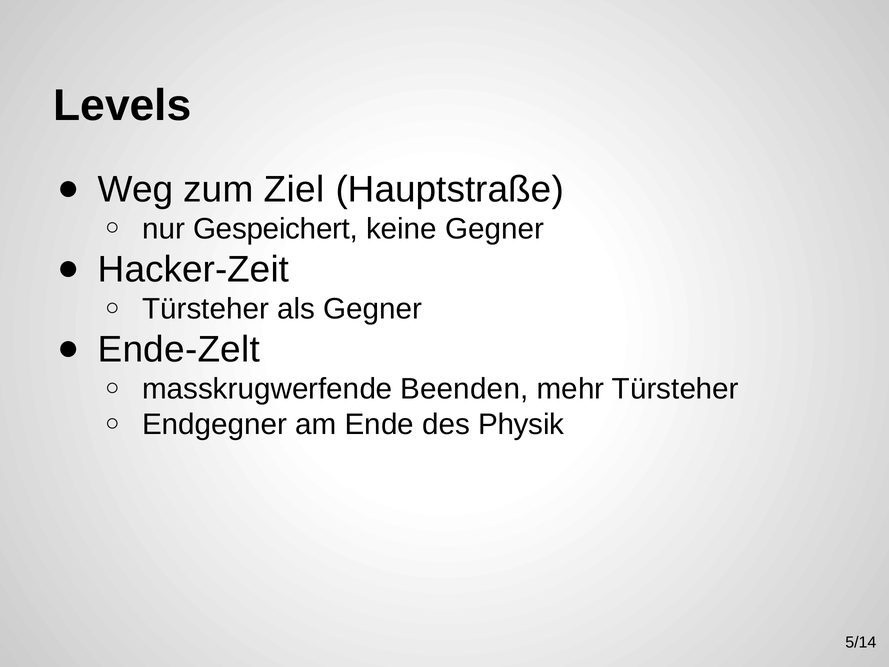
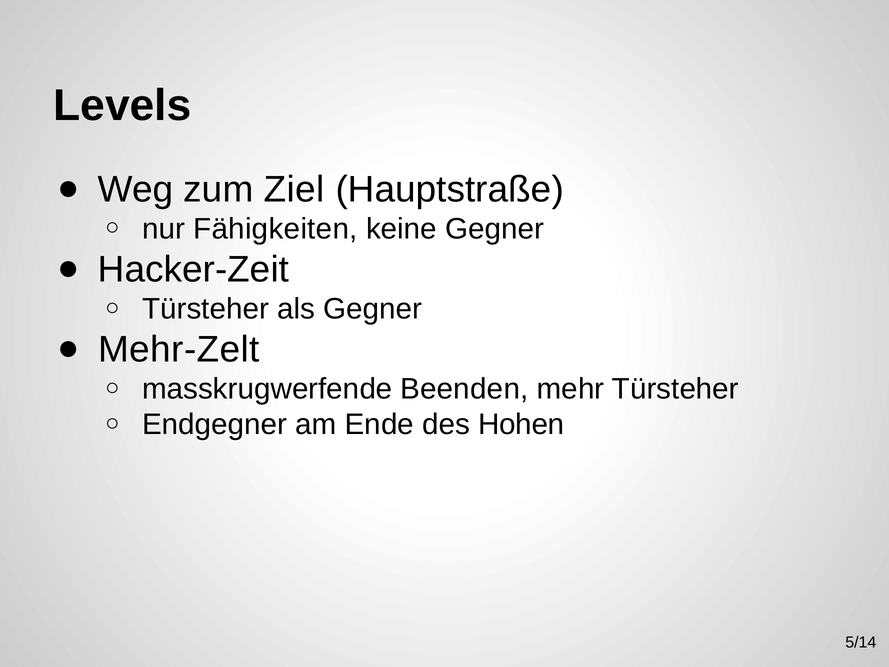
Gespeichert: Gespeichert -> Fähigkeiten
Ende-Zelt: Ende-Zelt -> Mehr-Zelt
Physik: Physik -> Hohen
